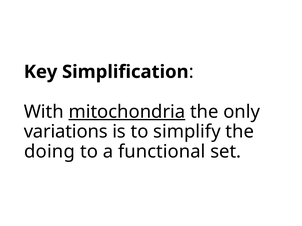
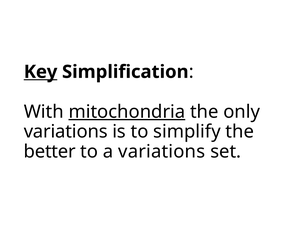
Key underline: none -> present
doing: doing -> better
a functional: functional -> variations
